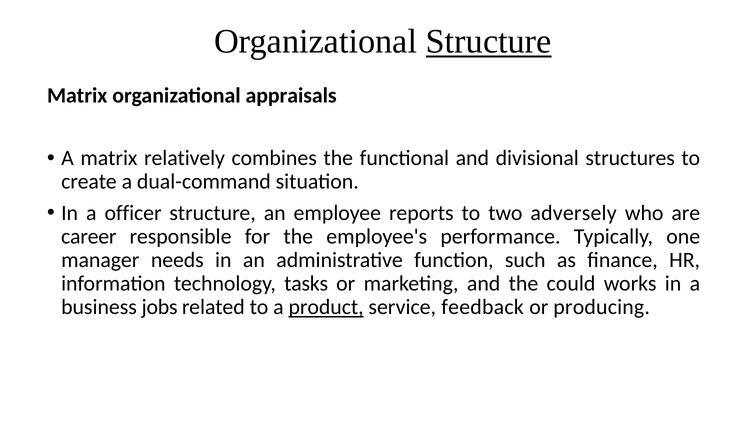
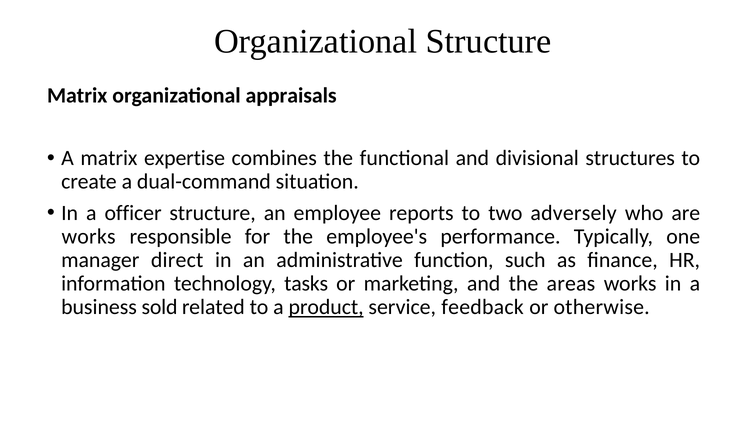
Structure at (489, 42) underline: present -> none
relatively: relatively -> expertise
career at (89, 237): career -> works
needs: needs -> direct
could: could -> areas
jobs: jobs -> sold
producing: producing -> otherwise
